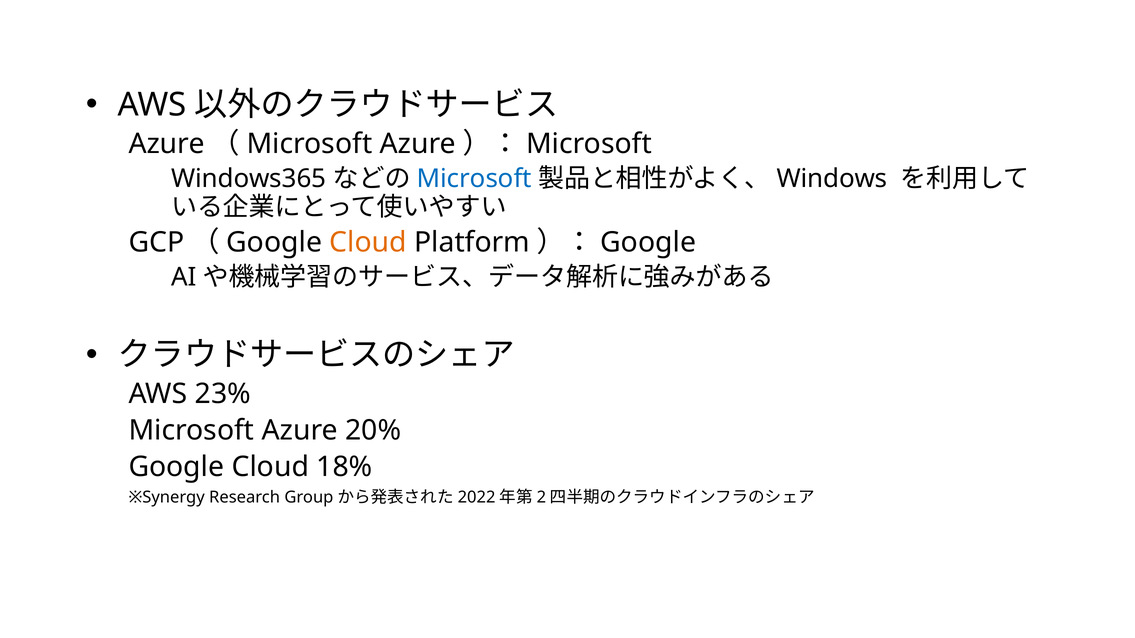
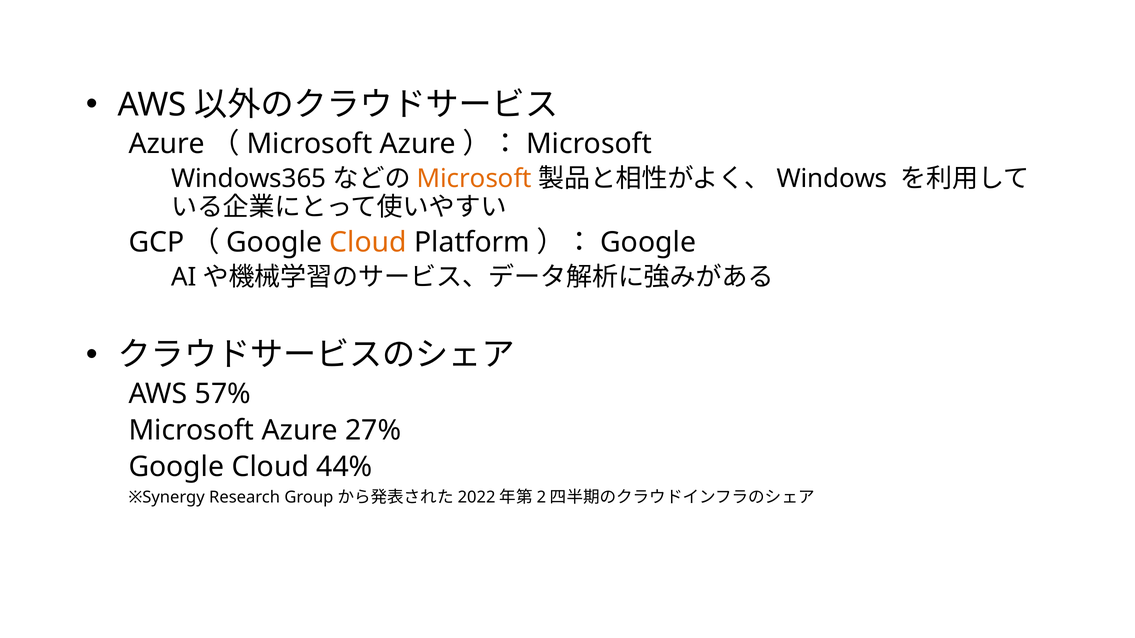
Microsoft at (474, 179) colour: blue -> orange
23%: 23% -> 57%
20%: 20% -> 27%
18%: 18% -> 44%
